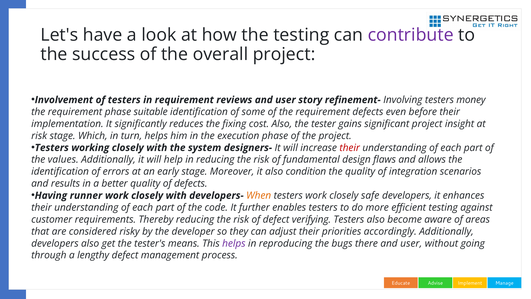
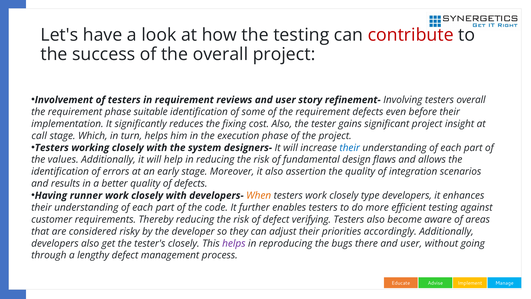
contribute colour: purple -> red
testers money: money -> overall
risk at (39, 136): risk -> call
their at (350, 148) colour: red -> blue
condition: condition -> assertion
safe: safe -> type
tester's means: means -> closely
